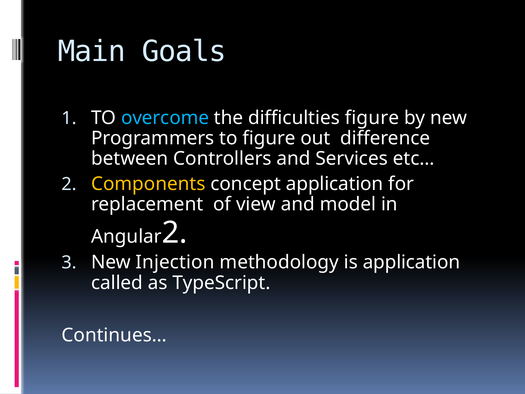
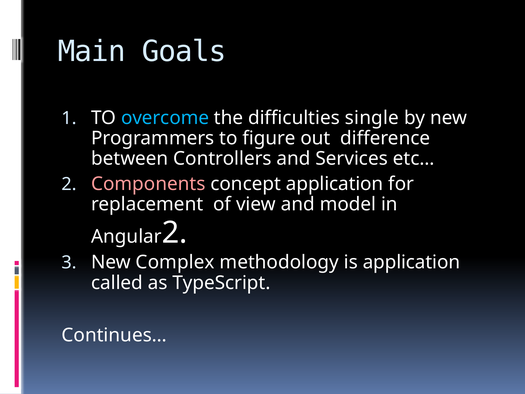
difficulties figure: figure -> single
Components colour: yellow -> pink
Injection: Injection -> Complex
